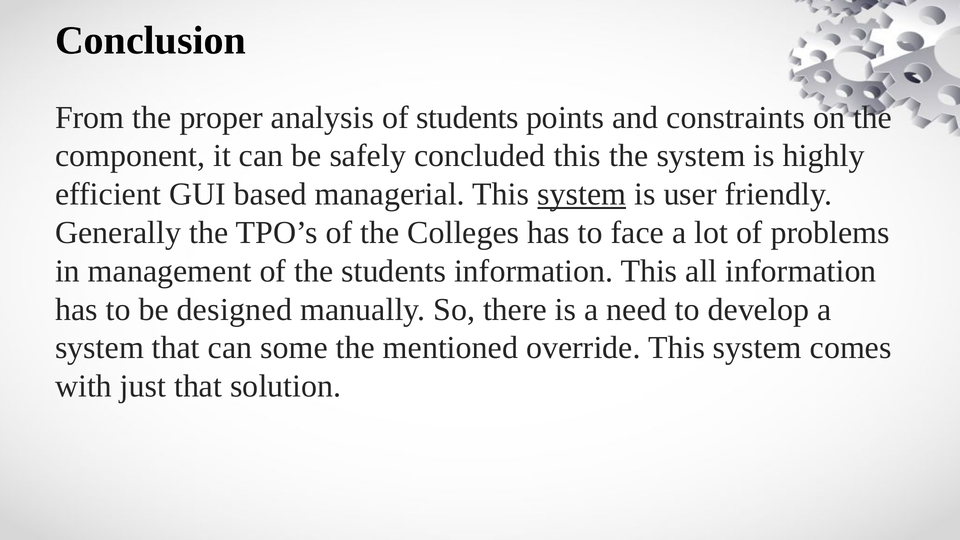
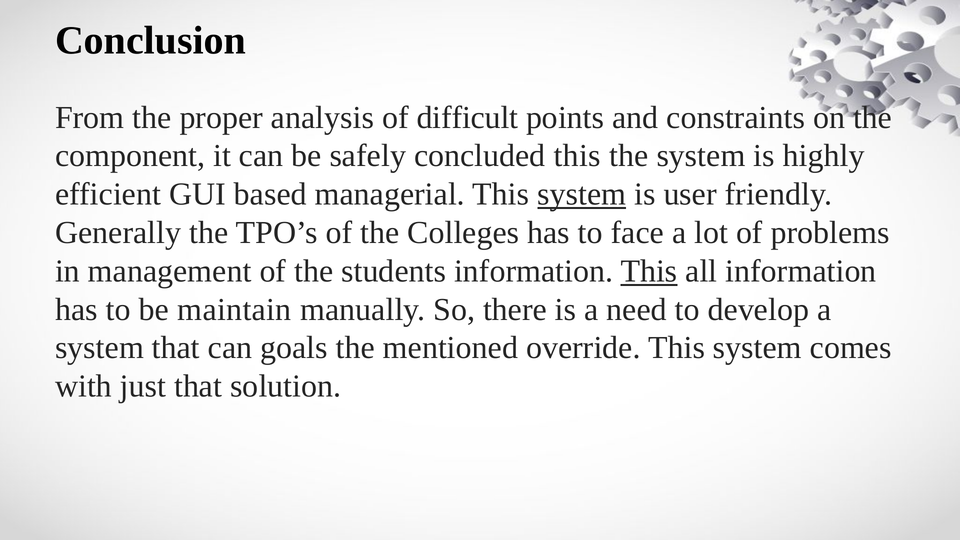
of students: students -> difficult
This at (649, 271) underline: none -> present
designed: designed -> maintain
some: some -> goals
